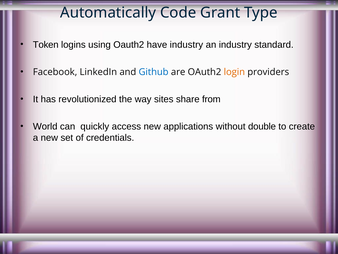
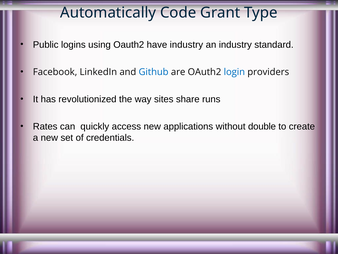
Token: Token -> Public
login colour: orange -> blue
from: from -> runs
World: World -> Rates
